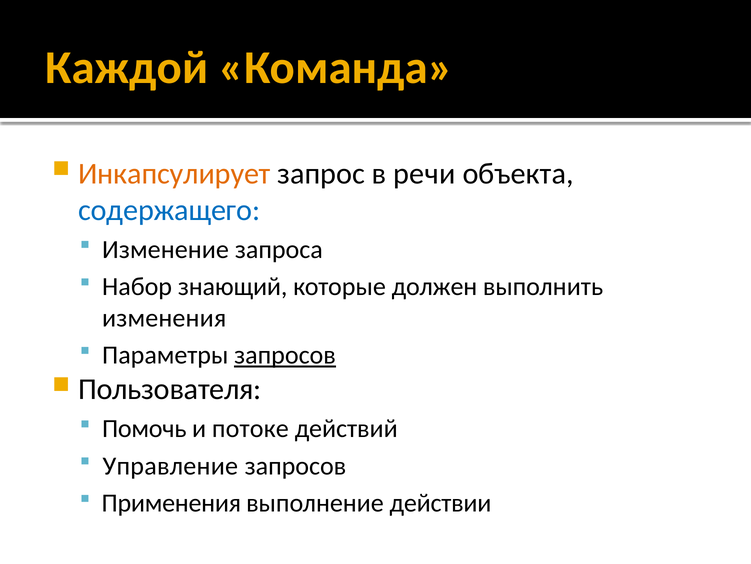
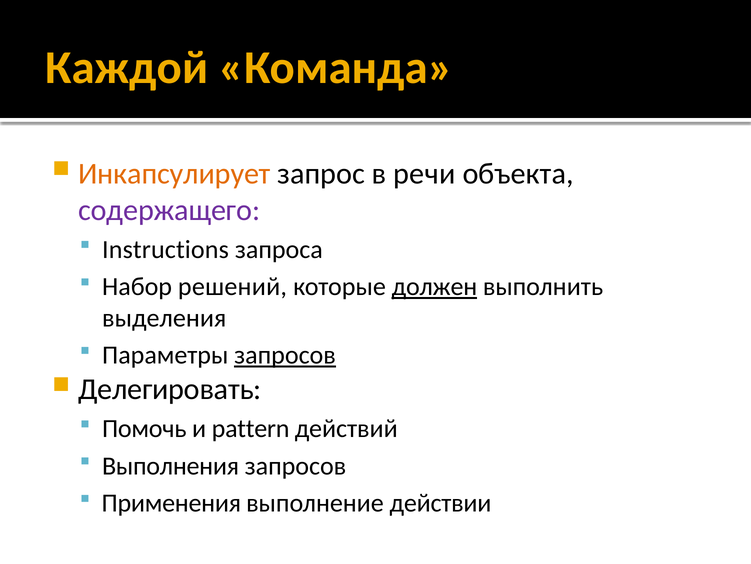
содержащего colour: blue -> purple
Изменение: Изменение -> Instructions
знающий: знающий -> решений
должен underline: none -> present
изменения: изменения -> выделения
Пользователя: Пользователя -> Делегировать
потоке: потоке -> pattern
Управление: Управление -> Выполнения
